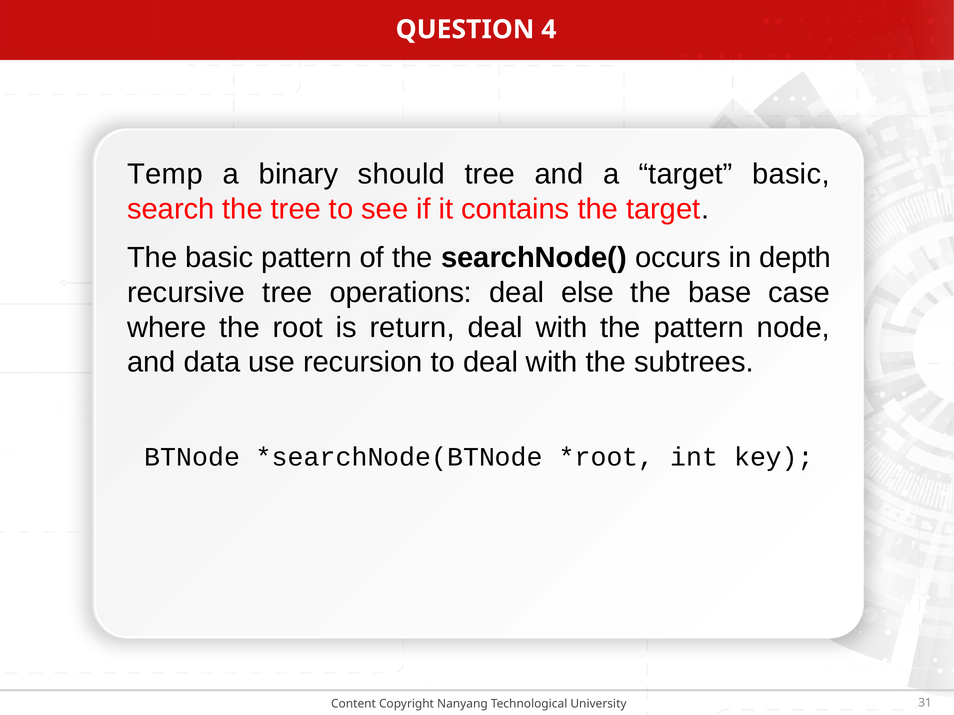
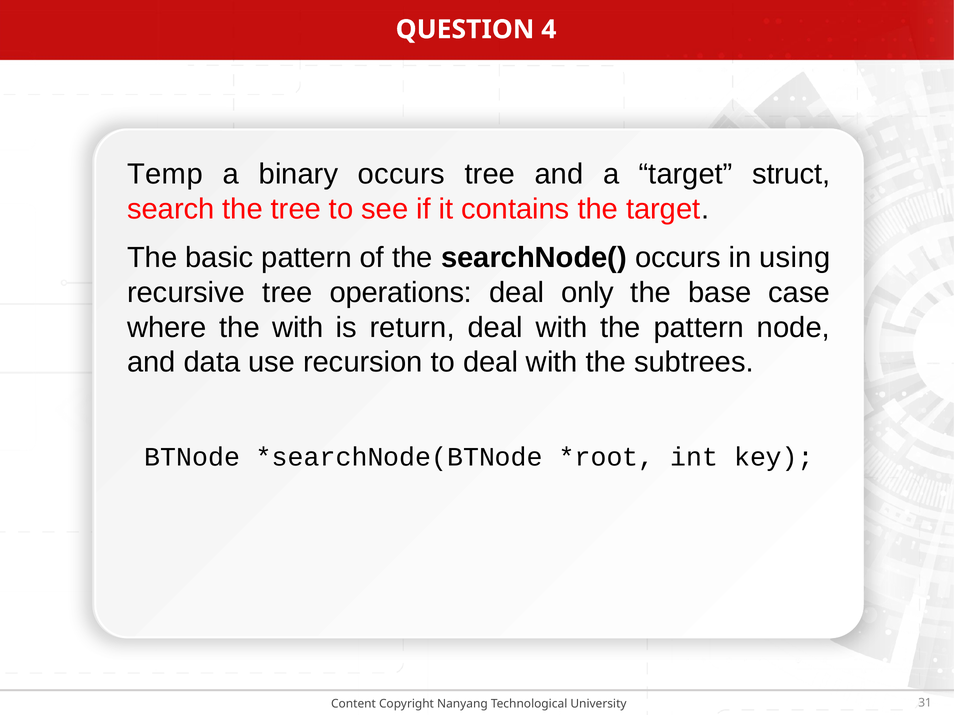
binary should: should -> occurs
target basic: basic -> struct
depth: depth -> using
else: else -> only
the root: root -> with
